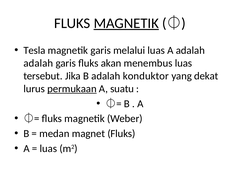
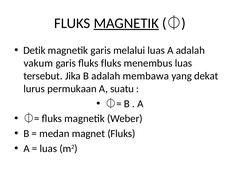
Tesla: Tesla -> Detik
adalah at (38, 63): adalah -> vakum
fluks akan: akan -> fluks
konduktor: konduktor -> membawa
permukaan underline: present -> none
